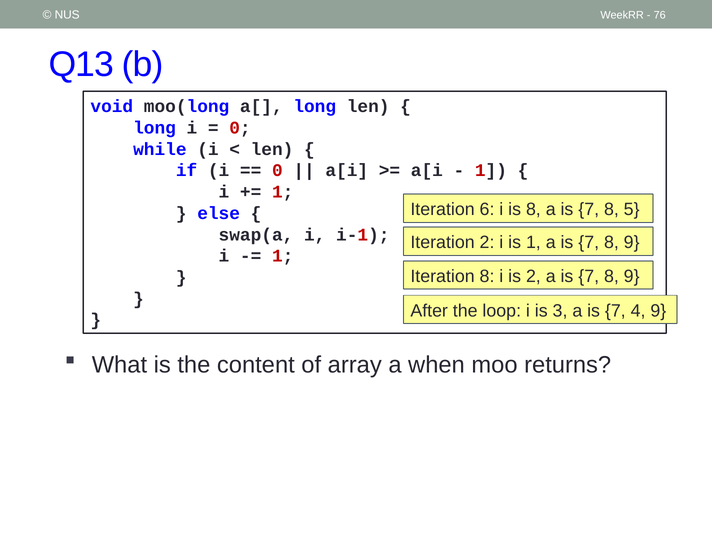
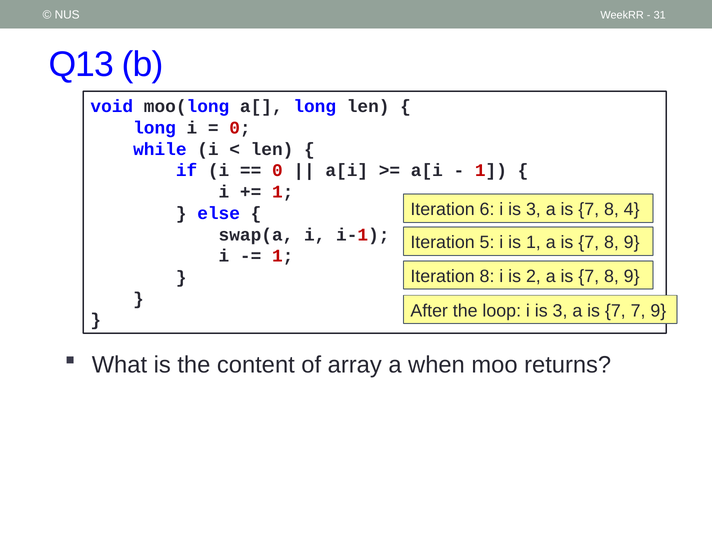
76: 76 -> 31
6 i is 8: 8 -> 3
5: 5 -> 4
Iteration 2: 2 -> 5
7 4: 4 -> 7
